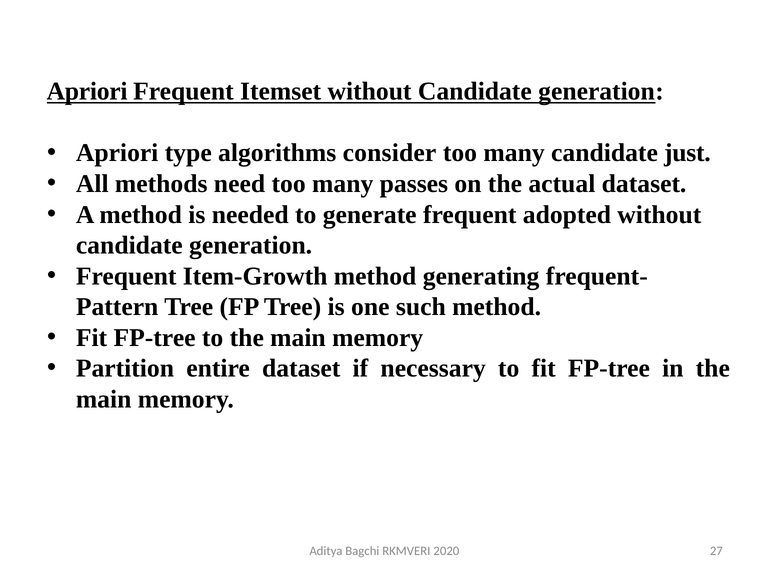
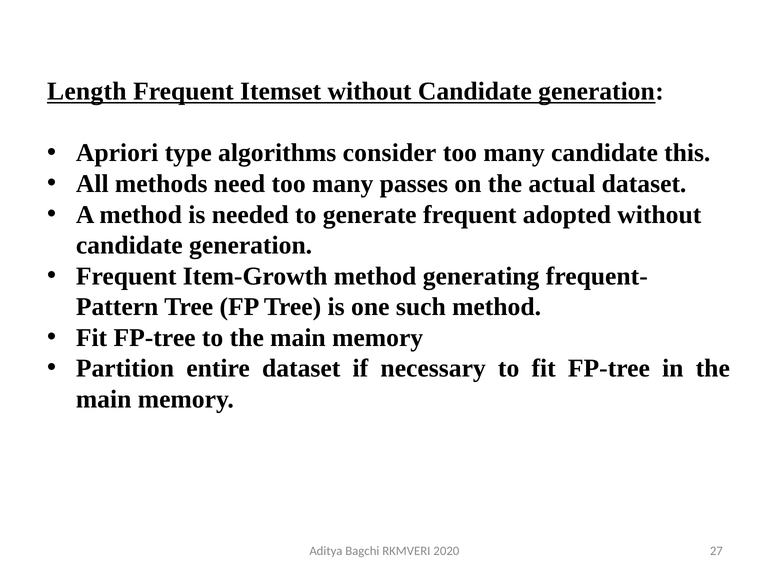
Apriori at (87, 91): Apriori -> Length
just: just -> this
